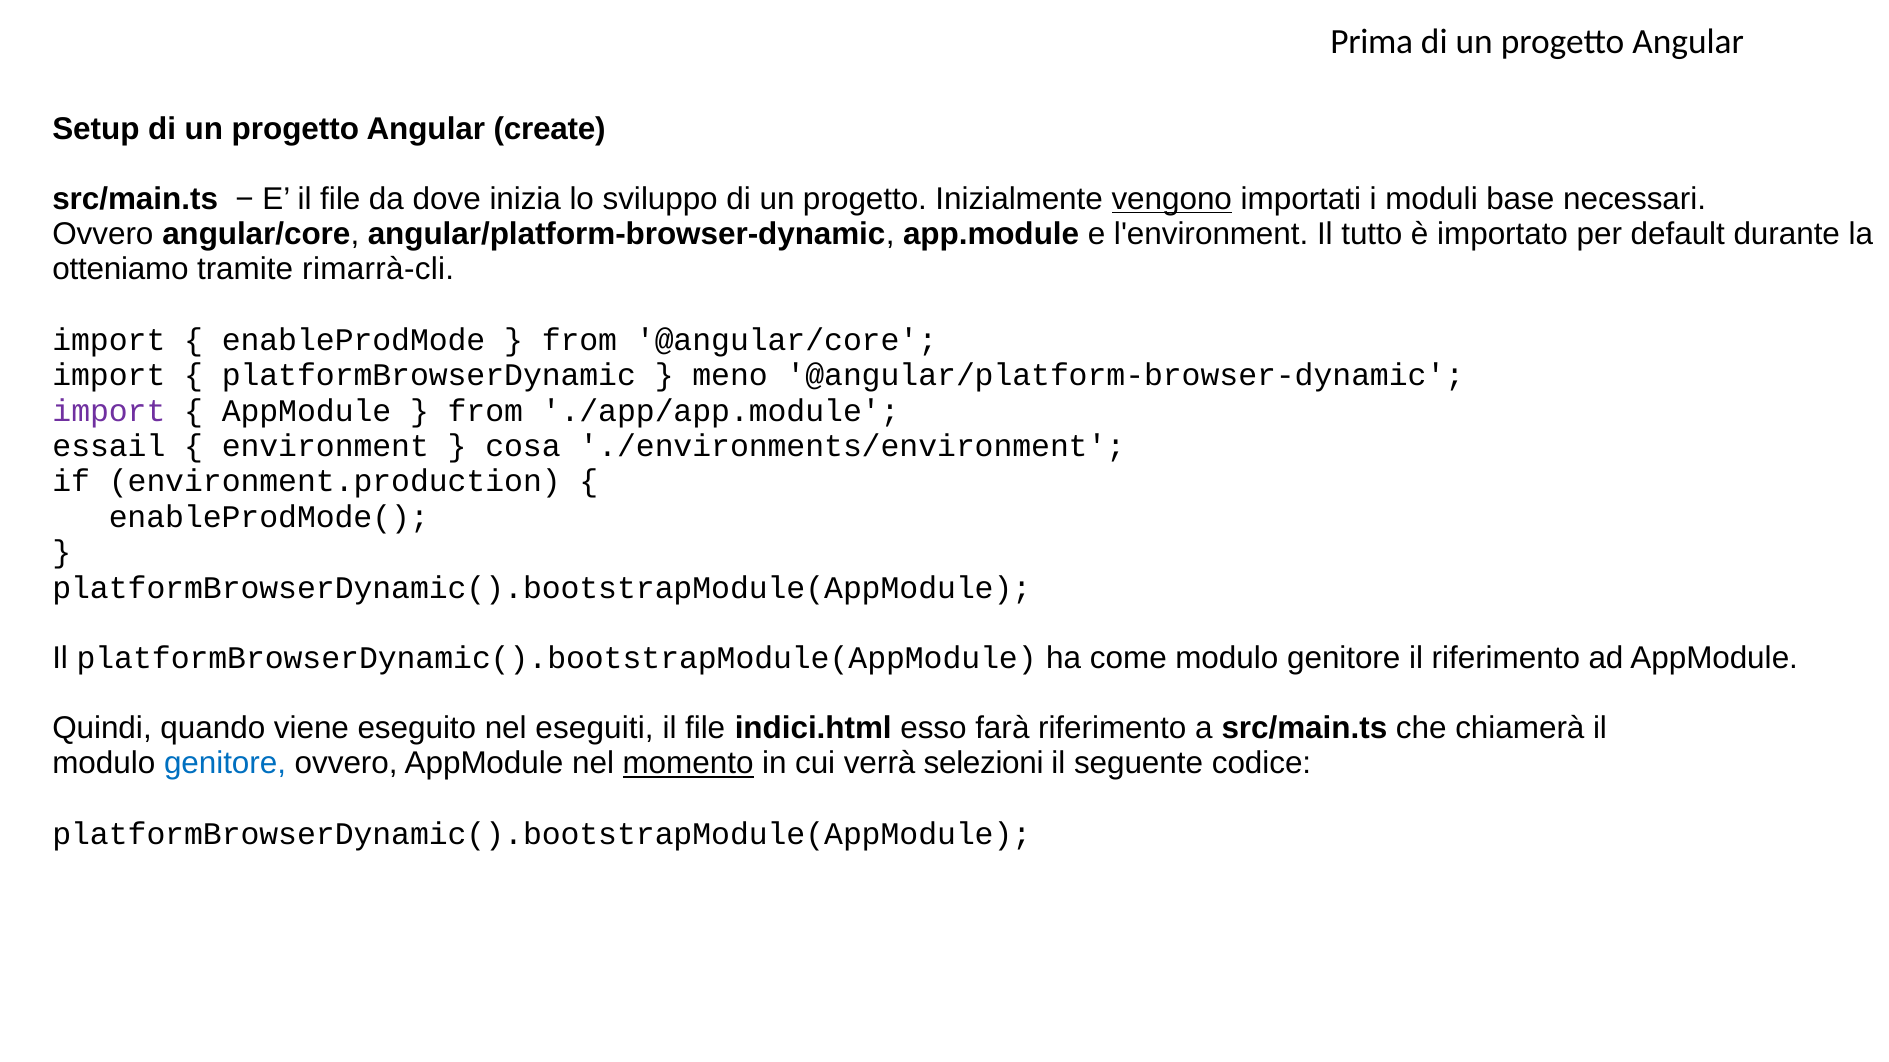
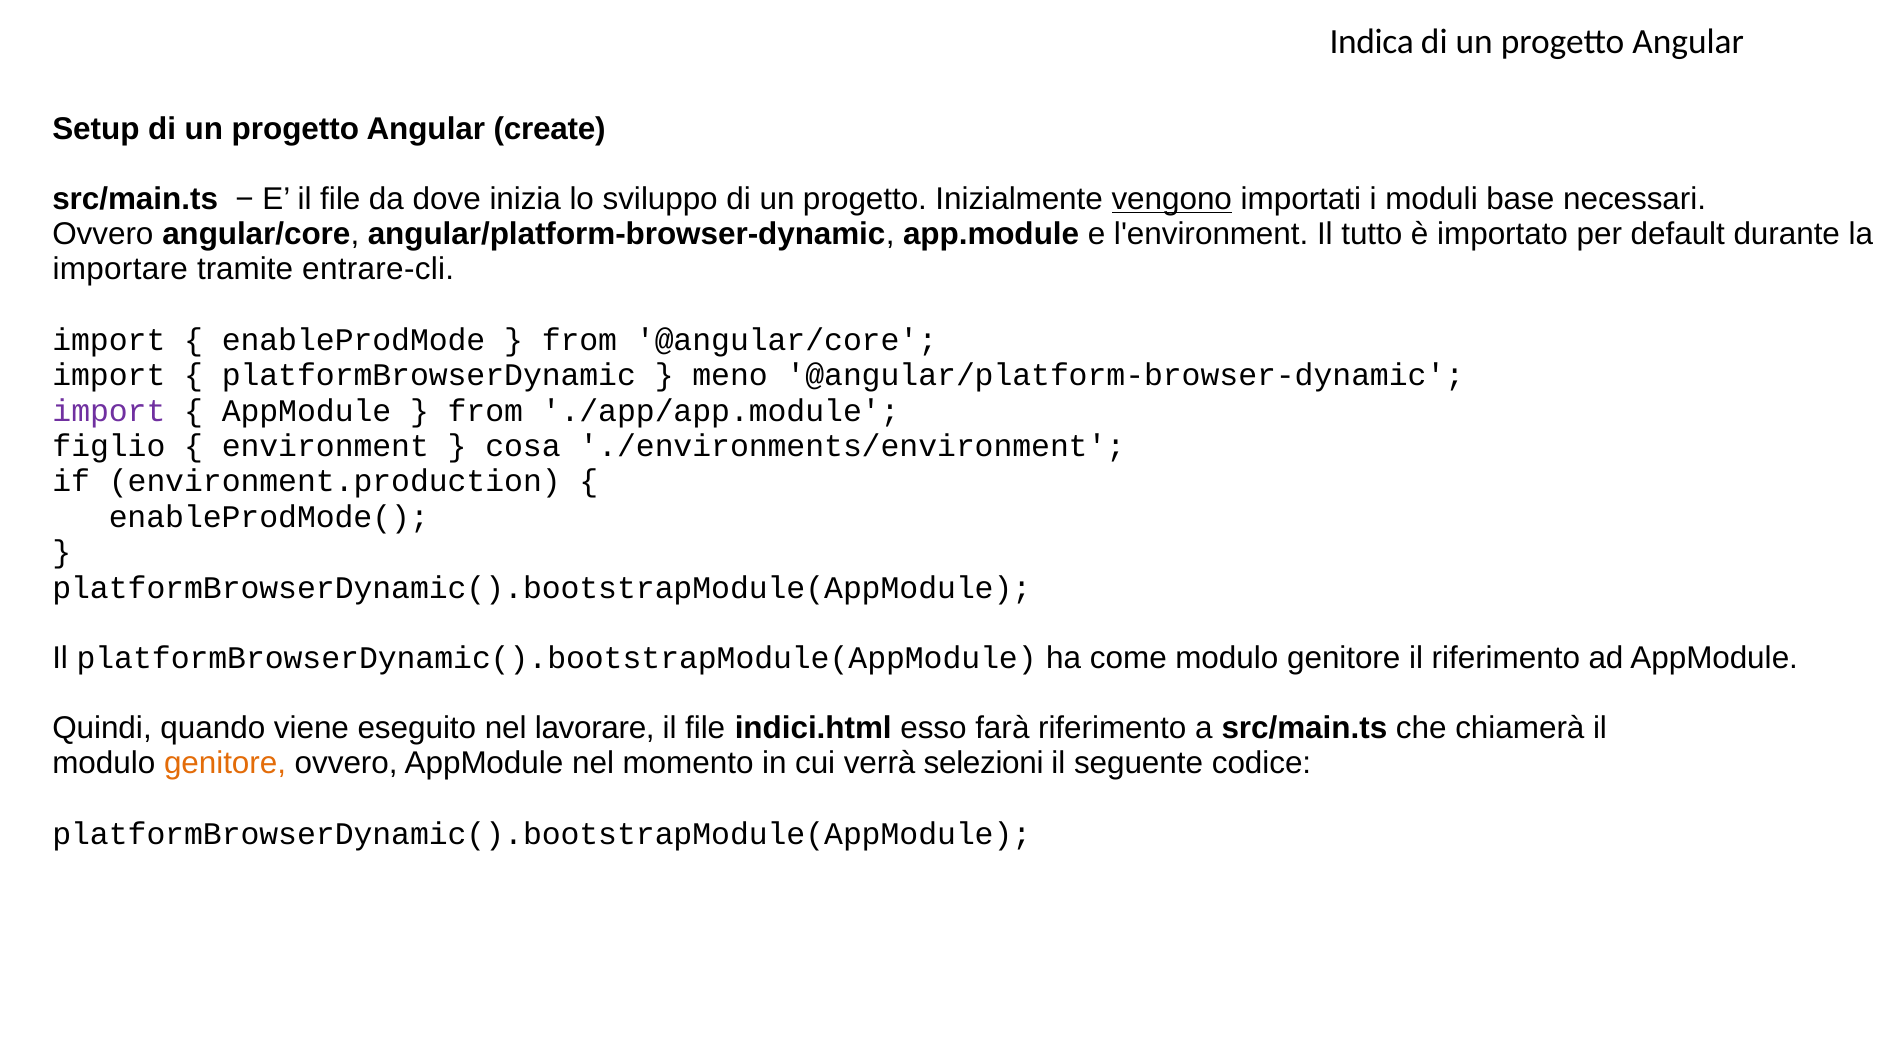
Prima: Prima -> Indica
otteniamo: otteniamo -> importare
rimarrà-cli: rimarrà-cli -> entrare-cli
essail: essail -> figlio
eseguiti: eseguiti -> lavorare
genitore at (225, 764) colour: blue -> orange
momento underline: present -> none
